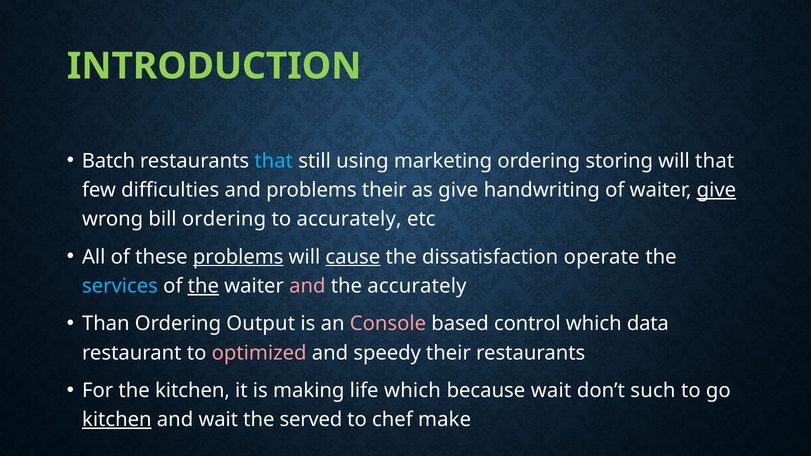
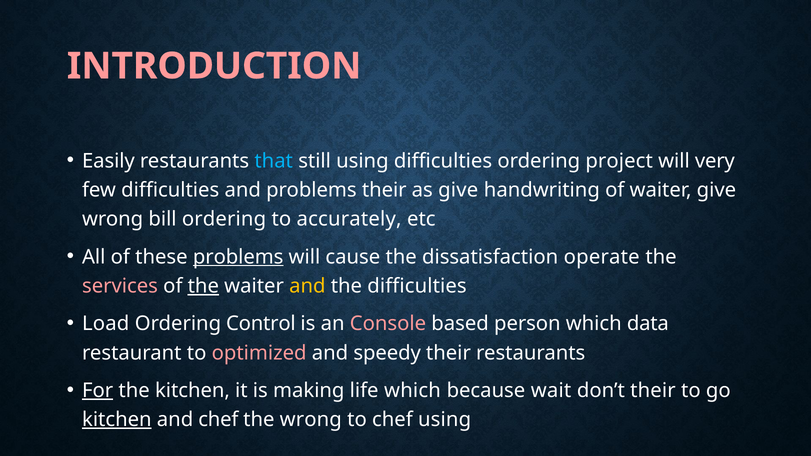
INTRODUCTION colour: light green -> pink
Batch: Batch -> Easily
using marketing: marketing -> difficulties
storing: storing -> project
will that: that -> very
give at (716, 190) underline: present -> none
cause underline: present -> none
services colour: light blue -> pink
and at (307, 286) colour: pink -> yellow
the accurately: accurately -> difficulties
Than: Than -> Load
Output: Output -> Control
control: control -> person
For underline: none -> present
don’t such: such -> their
and wait: wait -> chef
the served: served -> wrong
chef make: make -> using
